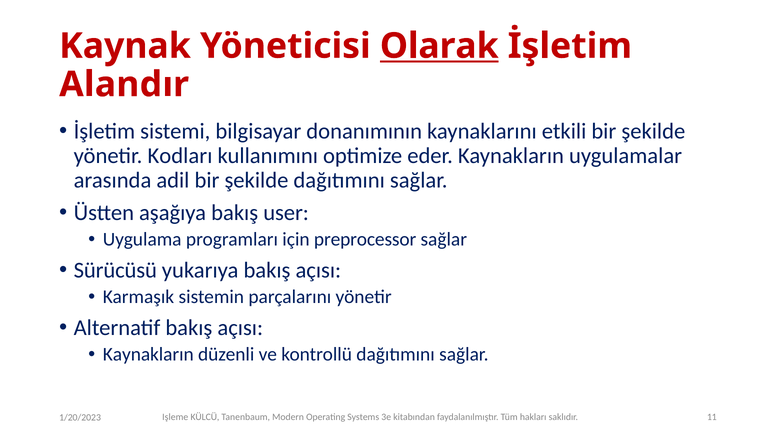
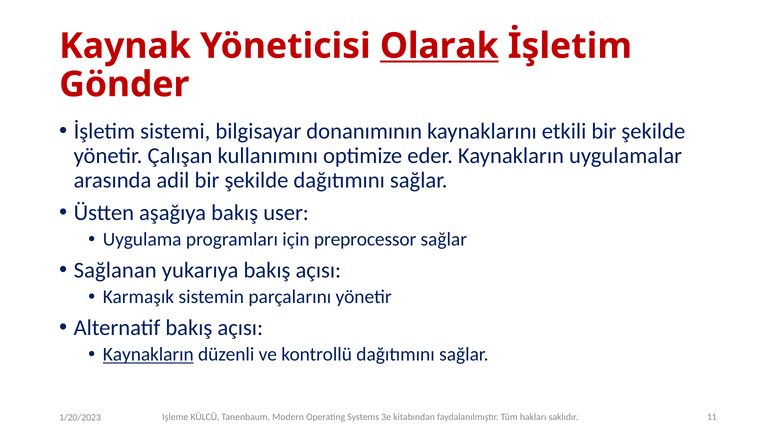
Alandır: Alandır -> Gönder
Kodları: Kodları -> Çalışan
Sürücüsü: Sürücüsü -> Sağlanan
Kaynakların at (148, 354) underline: none -> present
